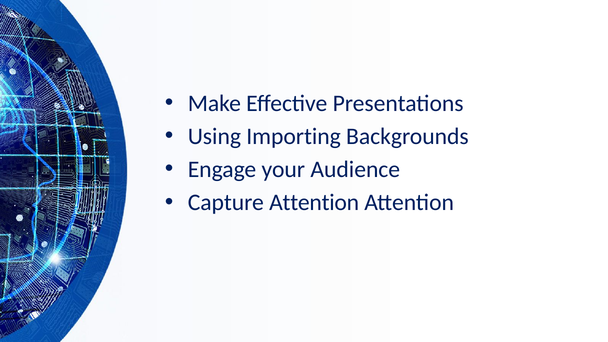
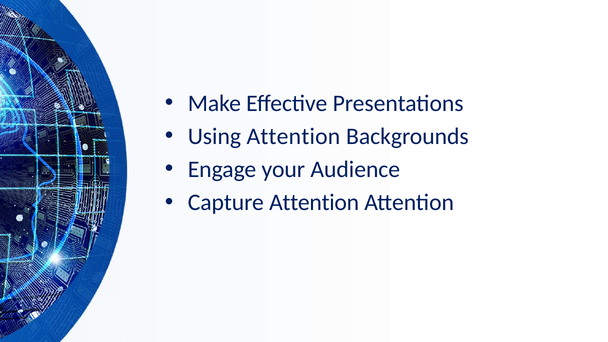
Using Importing: Importing -> Attention
